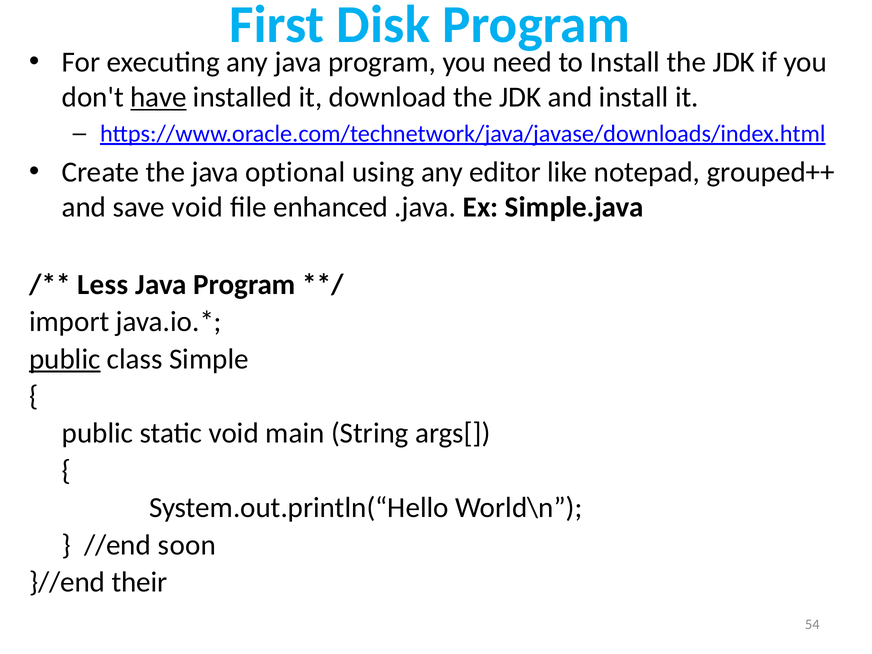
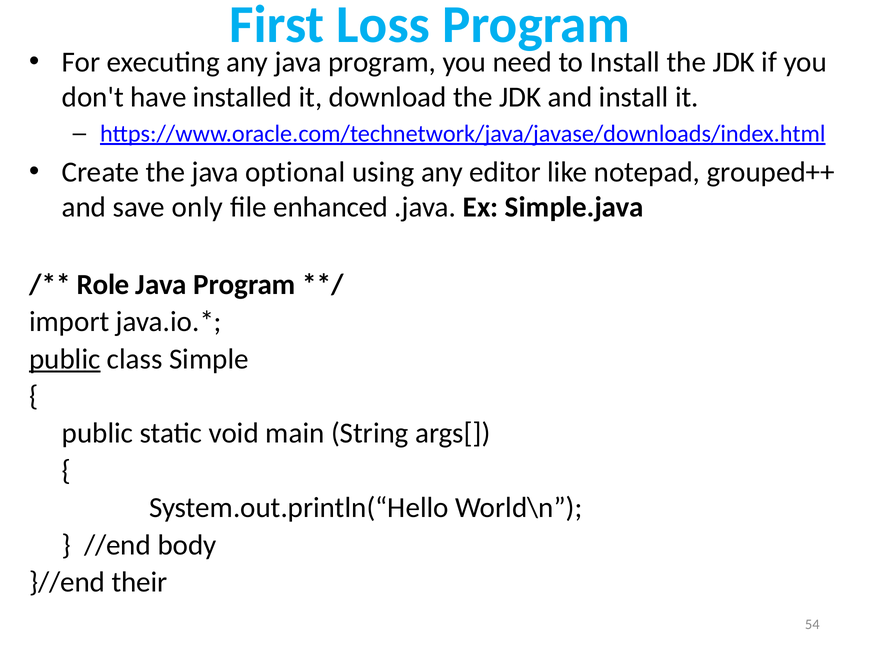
Disk: Disk -> Loss
have underline: present -> none
save void: void -> only
Less: Less -> Role
soon: soon -> body
